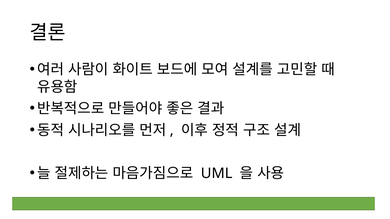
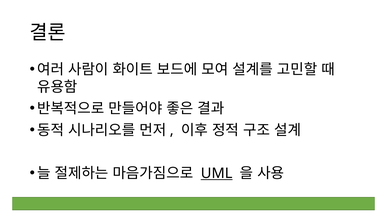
UML underline: none -> present
